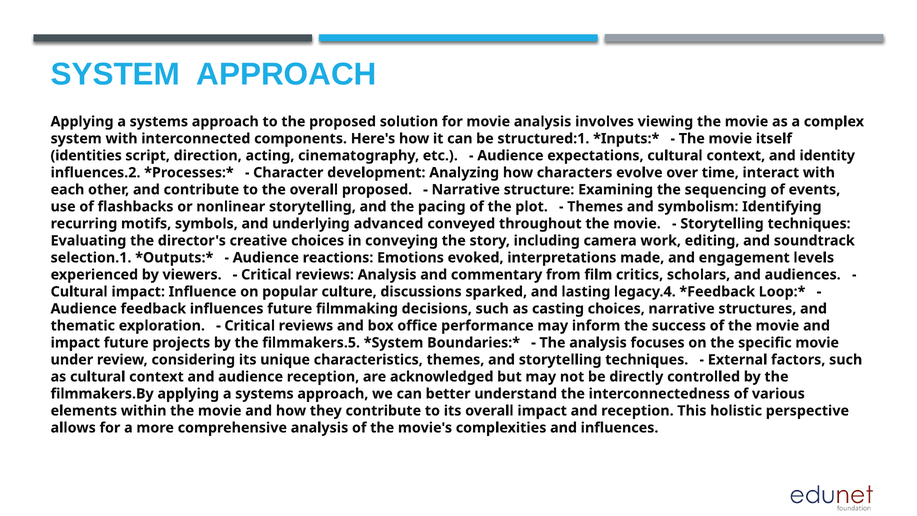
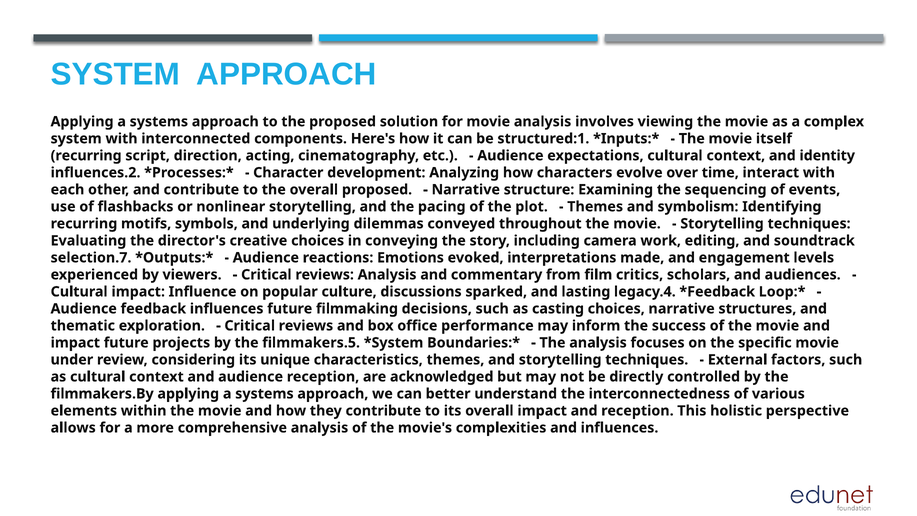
identities at (86, 156): identities -> recurring
advanced: advanced -> dilemmas
selection.1: selection.1 -> selection.7
